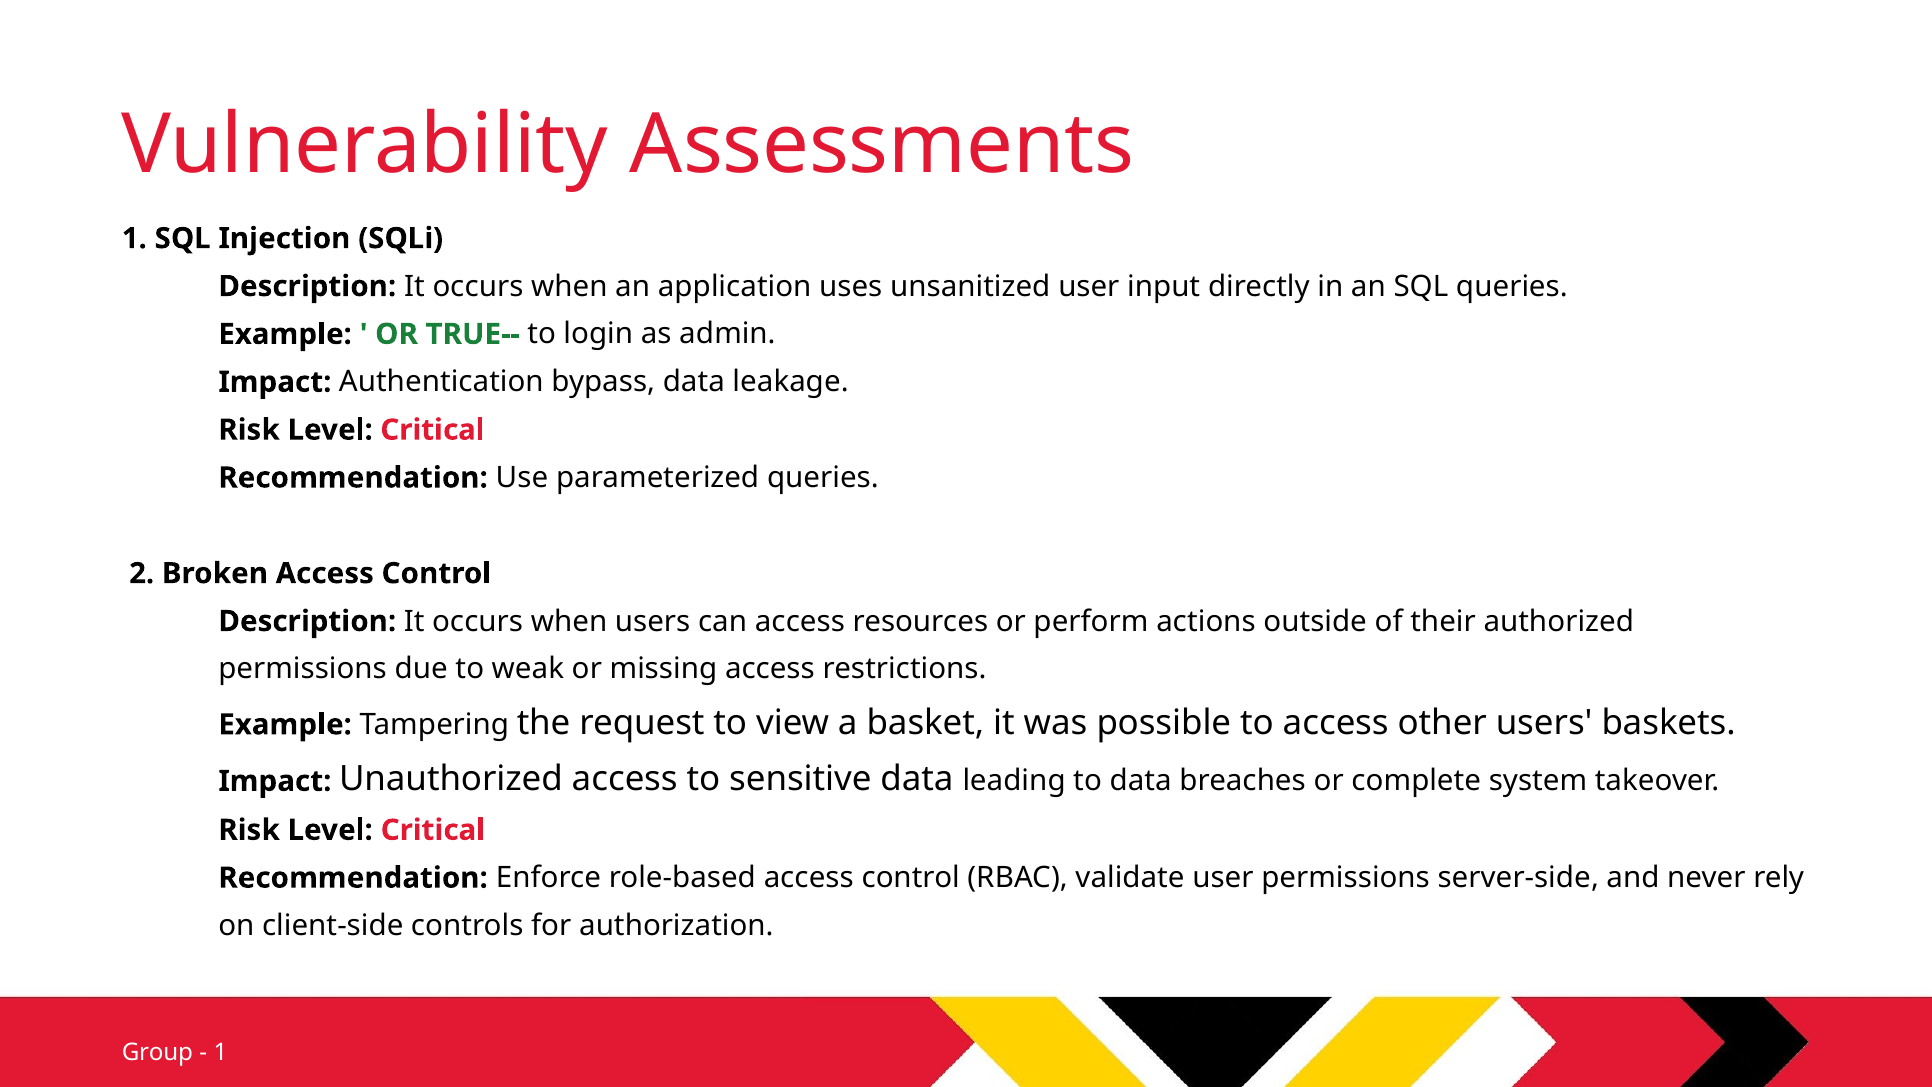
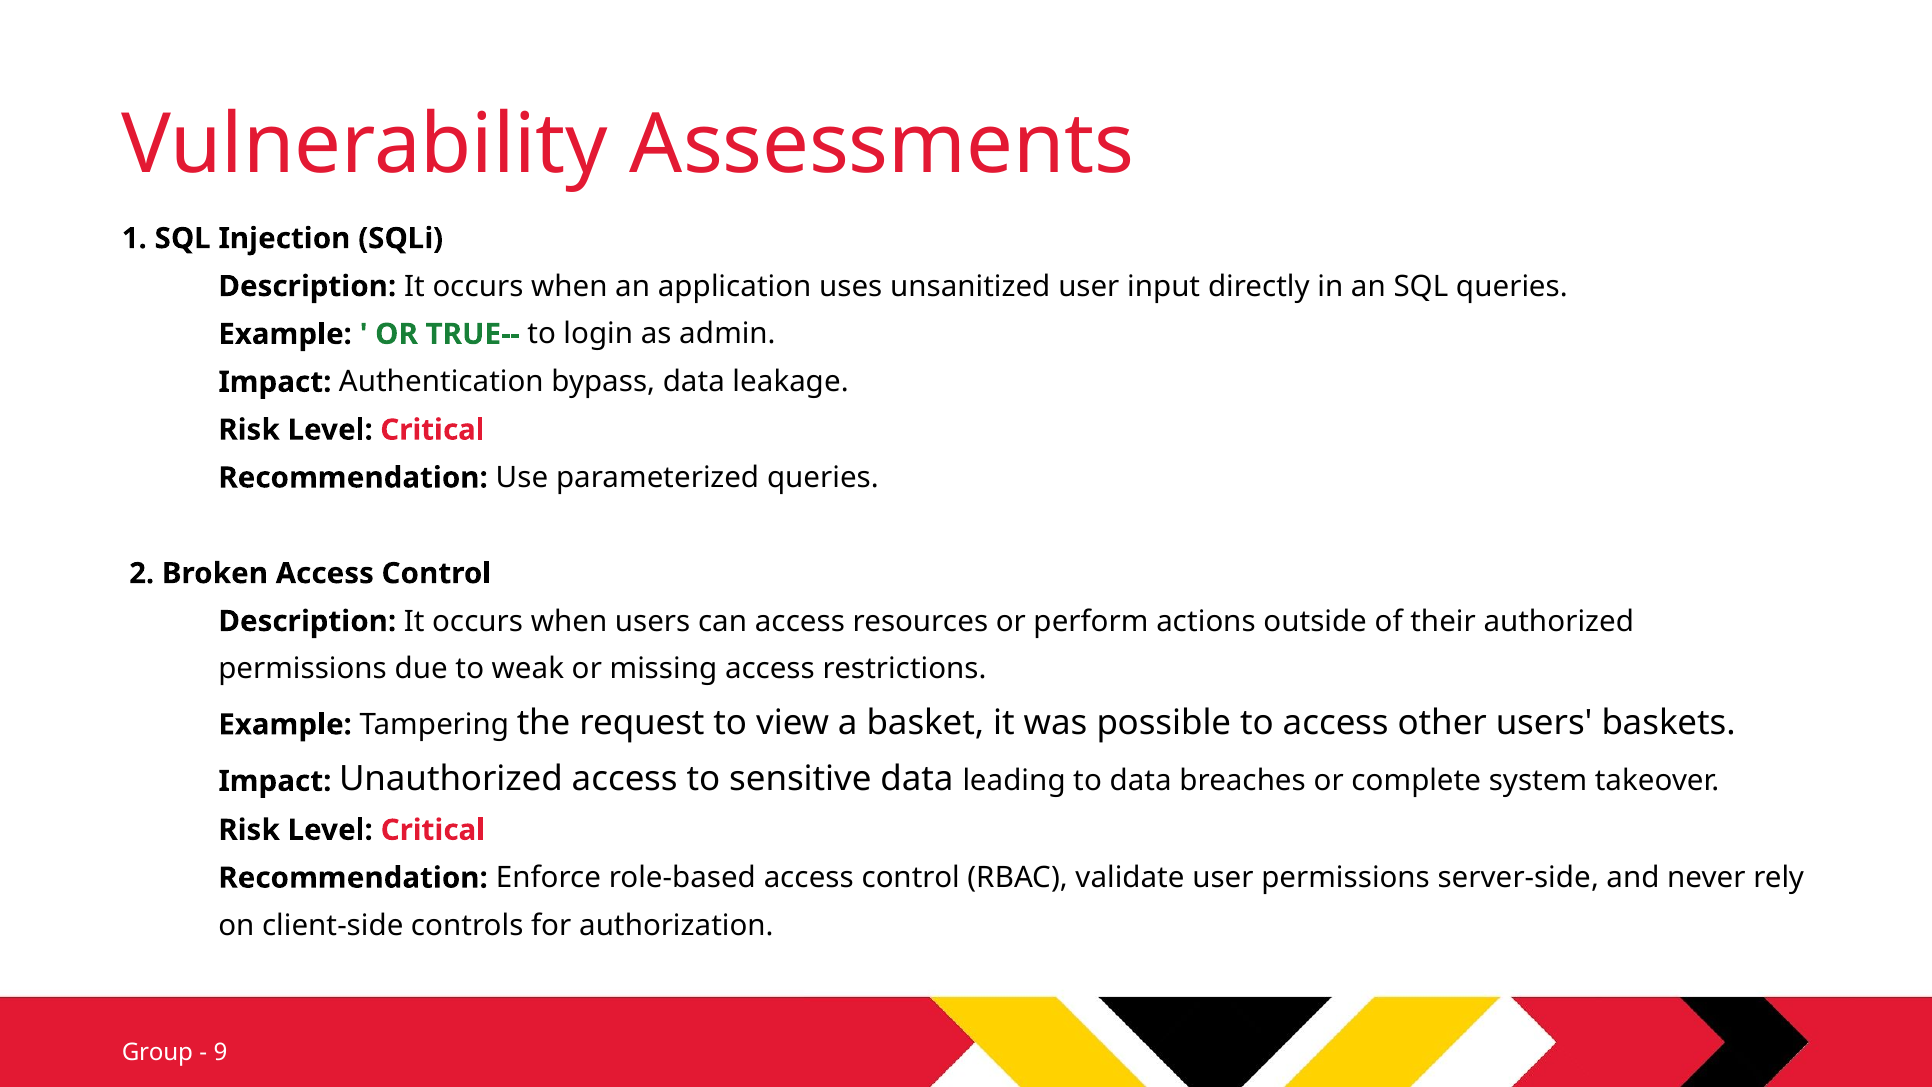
1 at (221, 1053): 1 -> 9
